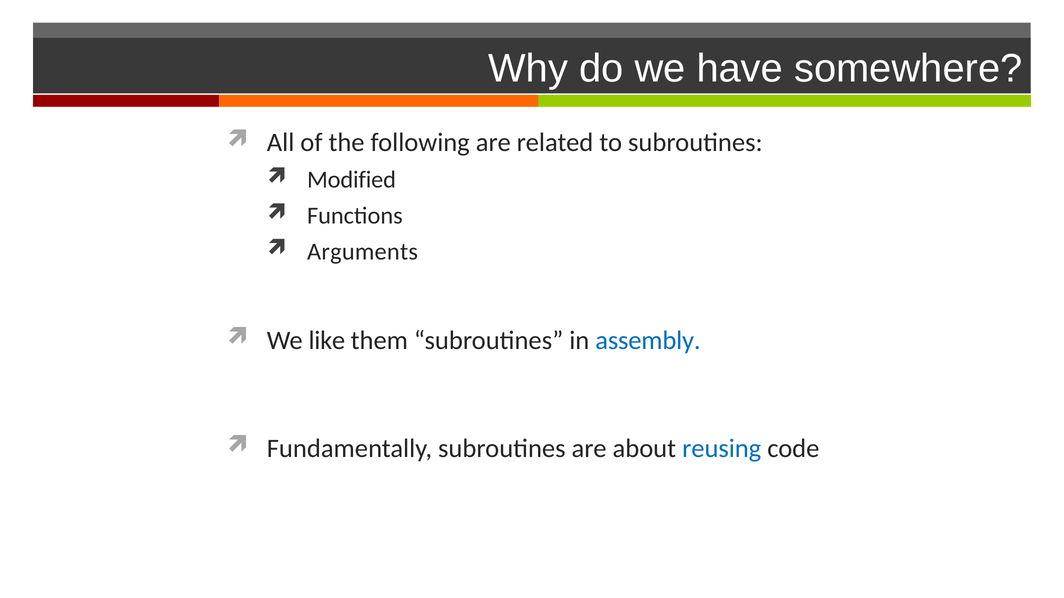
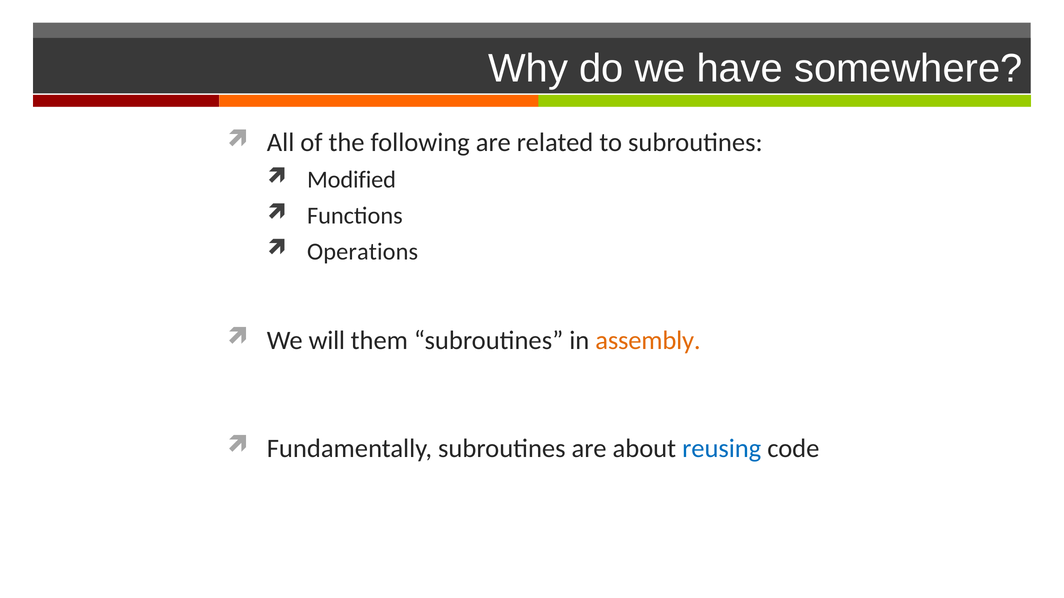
Arguments: Arguments -> Operations
like: like -> will
assembly colour: blue -> orange
